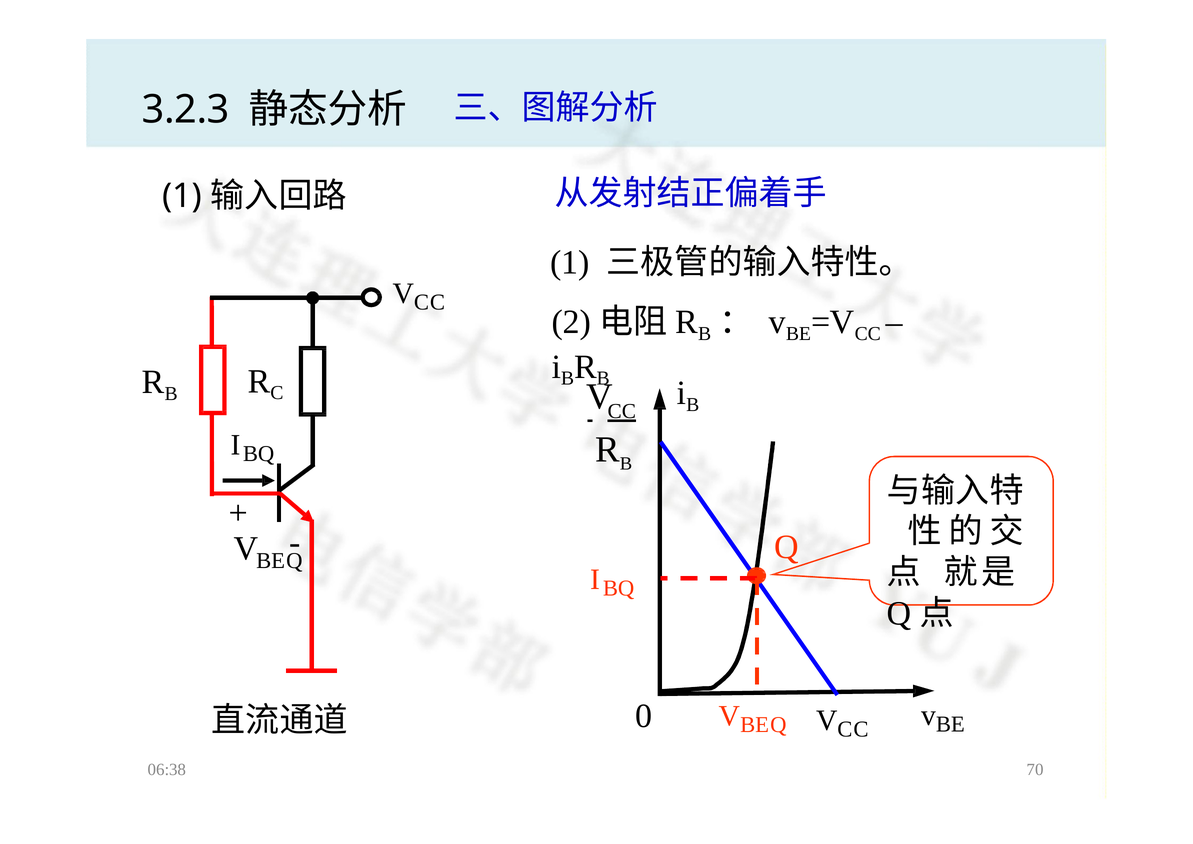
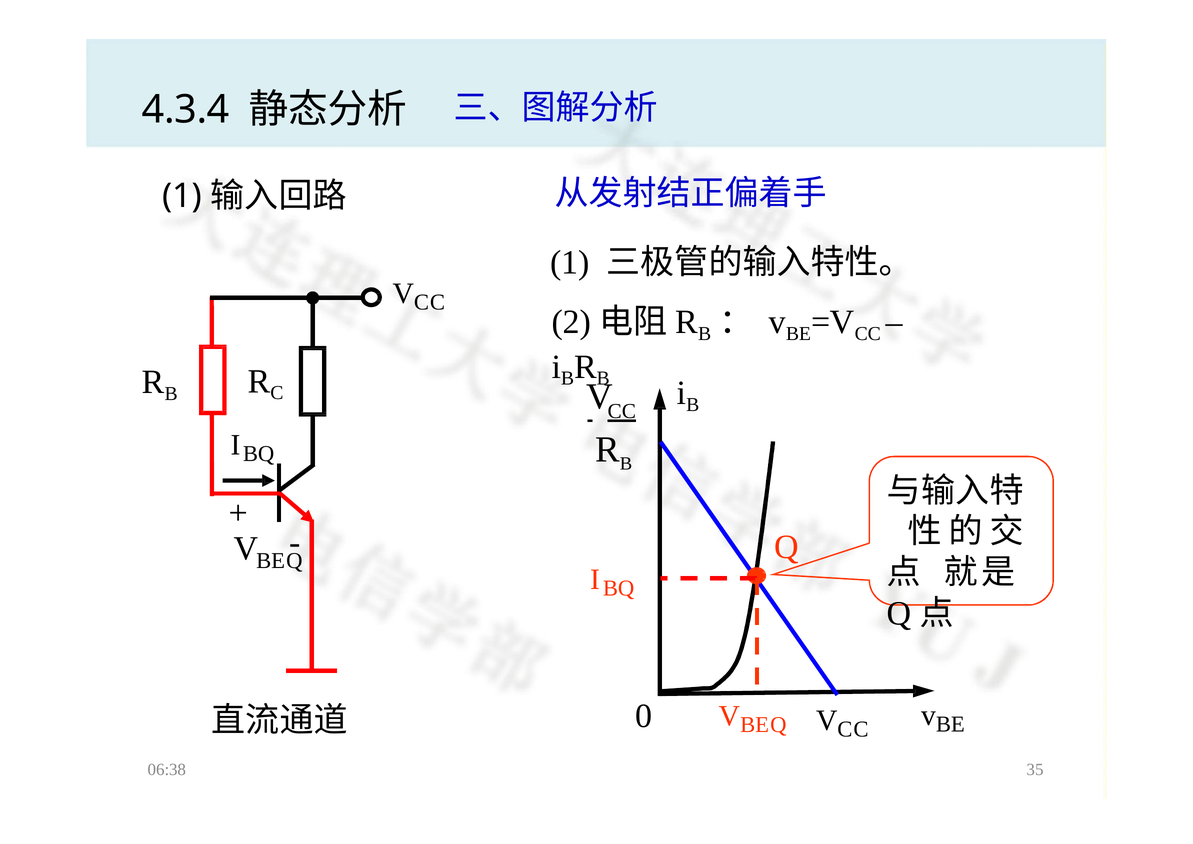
3.2.3: 3.2.3 -> 4.3.4
70: 70 -> 35
